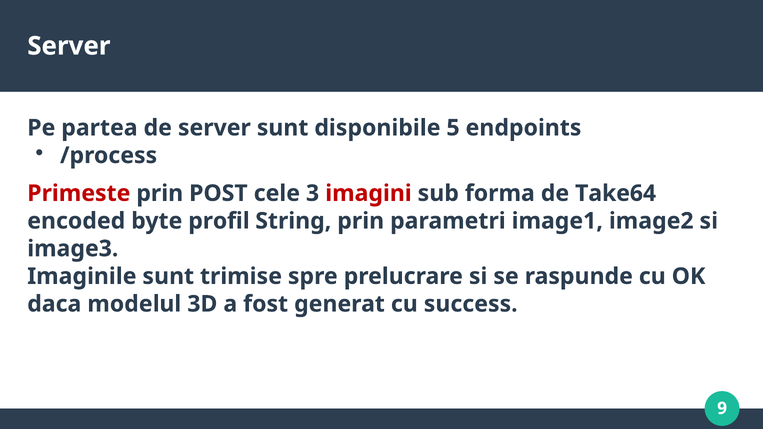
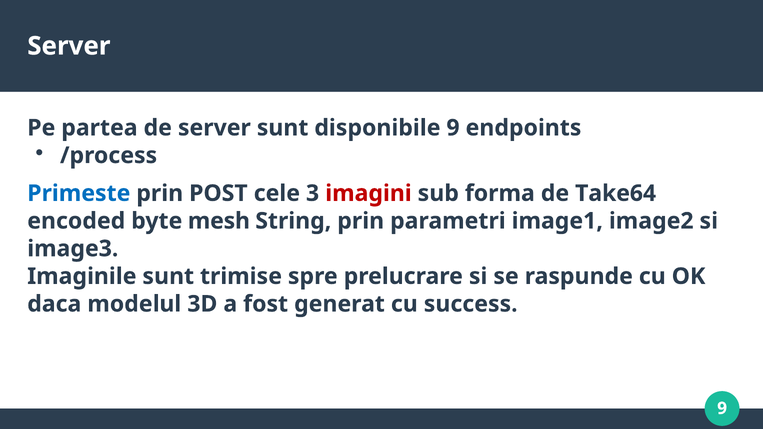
disponibile 5: 5 -> 9
Primeste colour: red -> blue
profil: profil -> mesh
